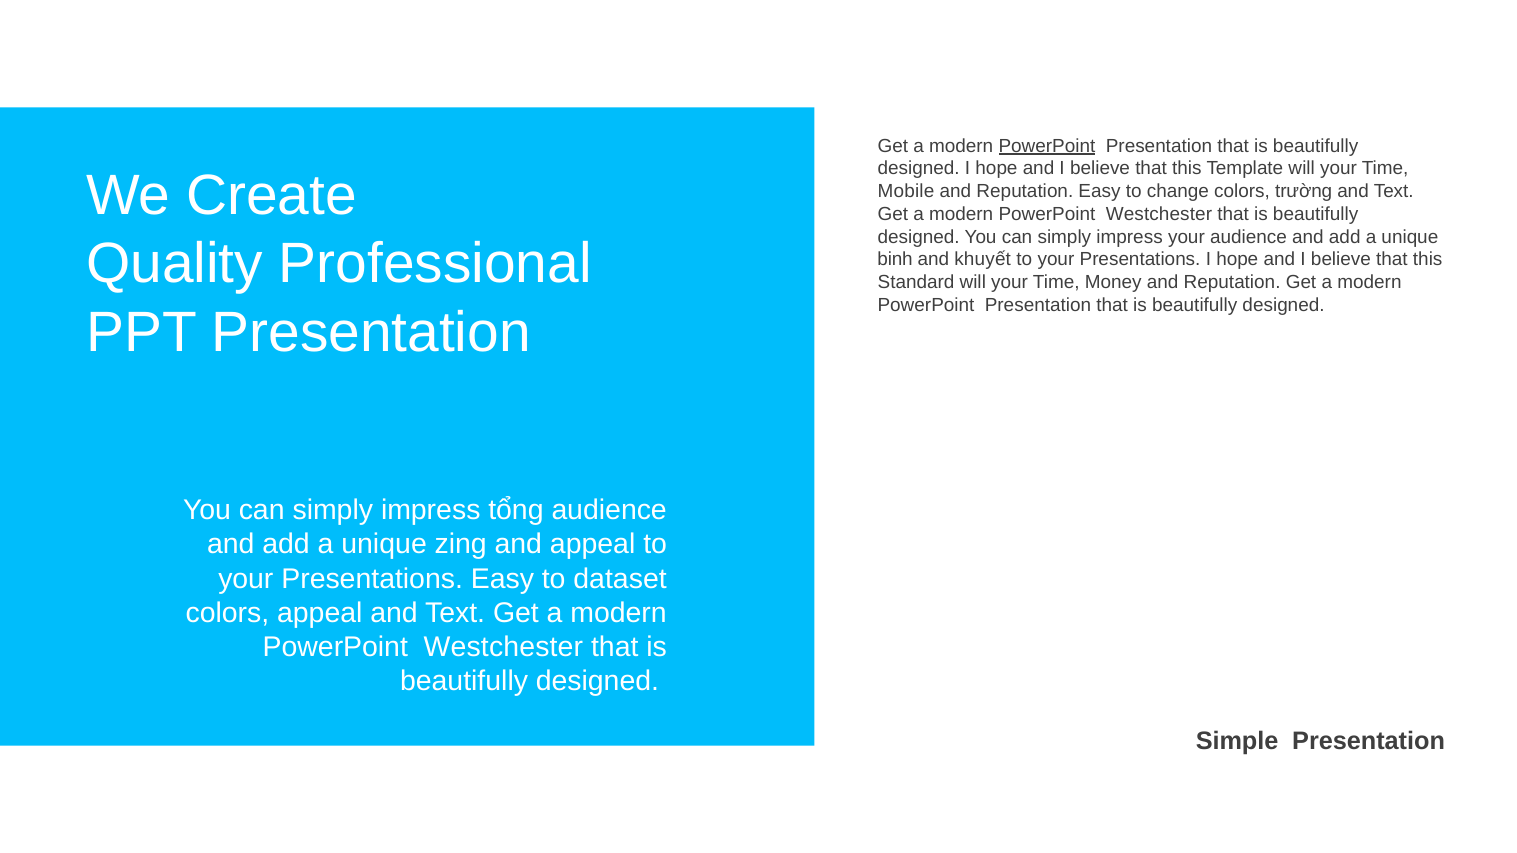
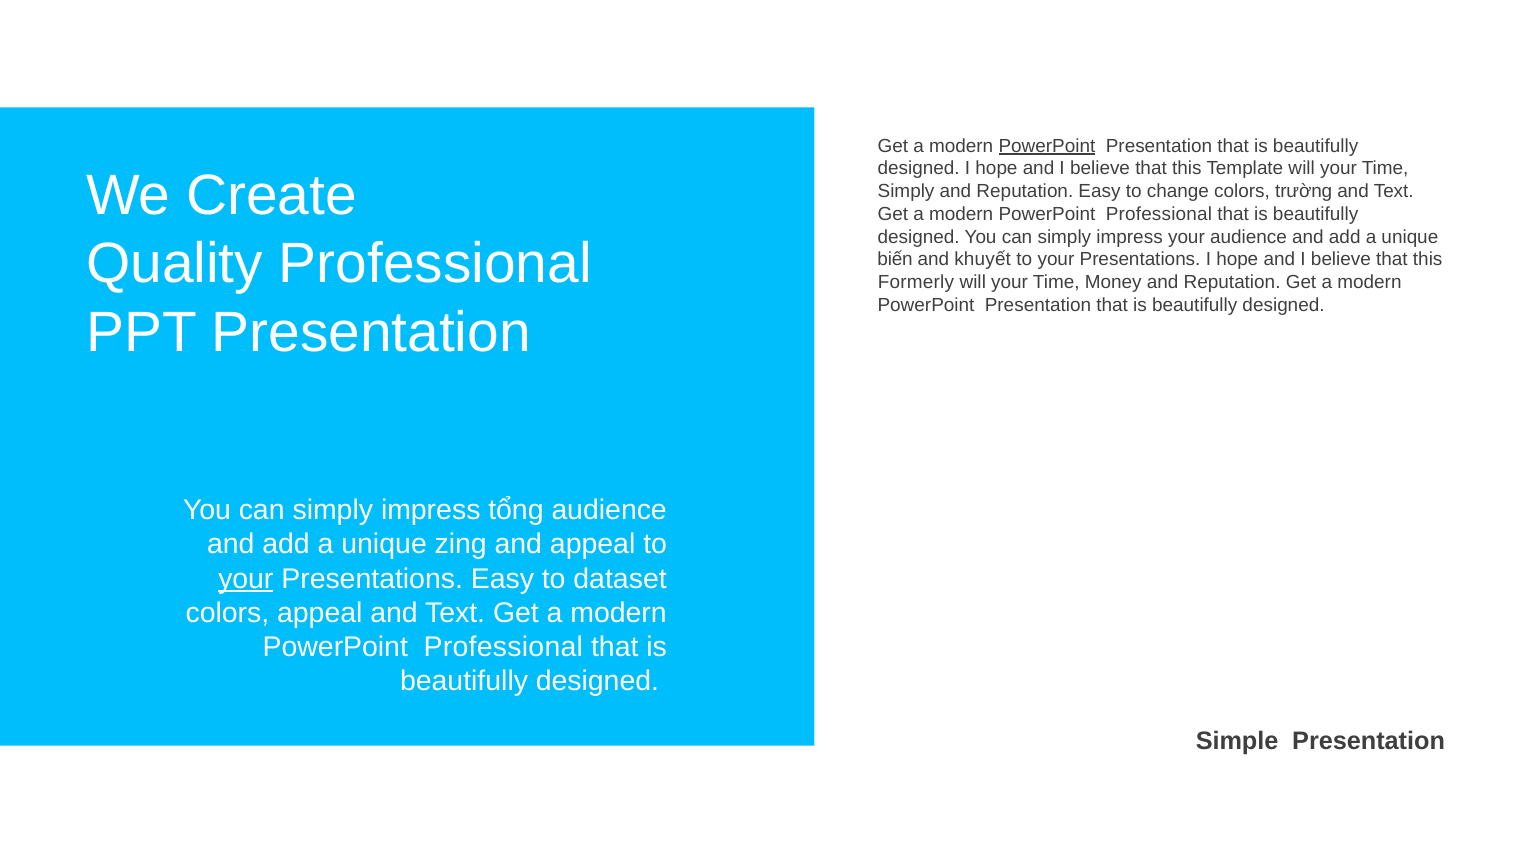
Mobile at (906, 191): Mobile -> Simply
Westchester at (1159, 214): Westchester -> Professional
binh: binh -> biến
Standard: Standard -> Formerly
your at (246, 579) underline: none -> present
Westchester at (503, 647): Westchester -> Professional
